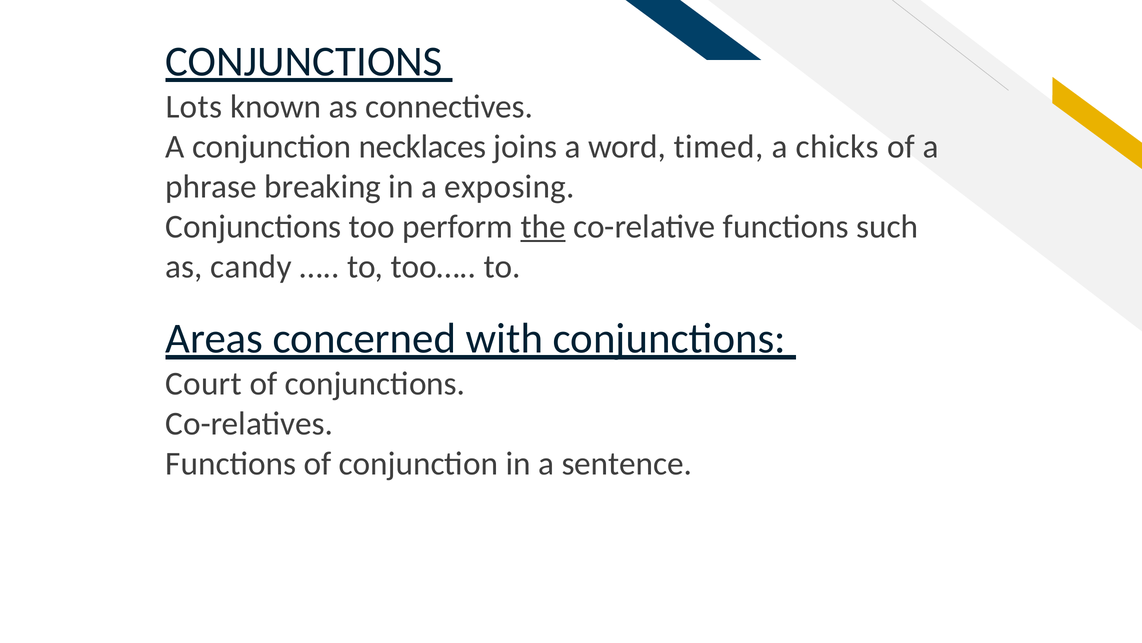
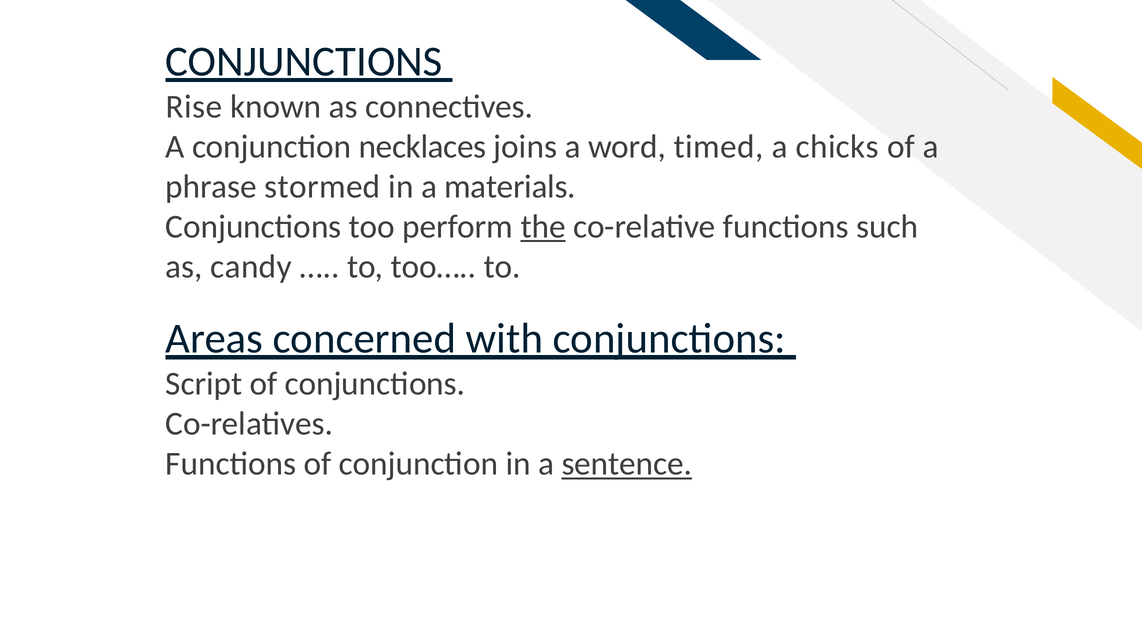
Lots: Lots -> Rise
breaking: breaking -> stormed
exposing: exposing -> materials
Court: Court -> Script
sentence underline: none -> present
